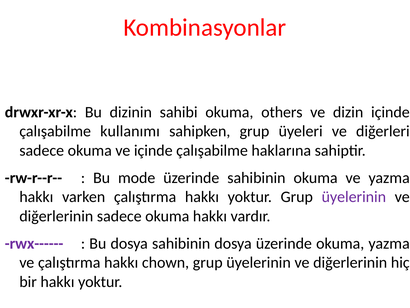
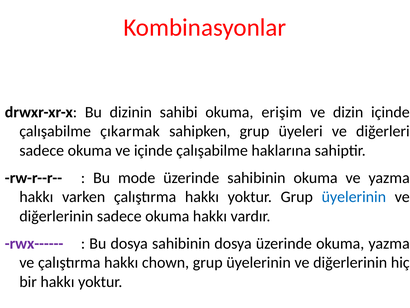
others: others -> erişim
kullanımı: kullanımı -> çıkarmak
üyelerinin at (354, 197) colour: purple -> blue
